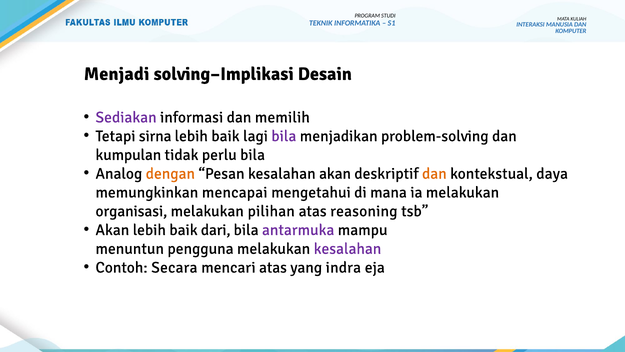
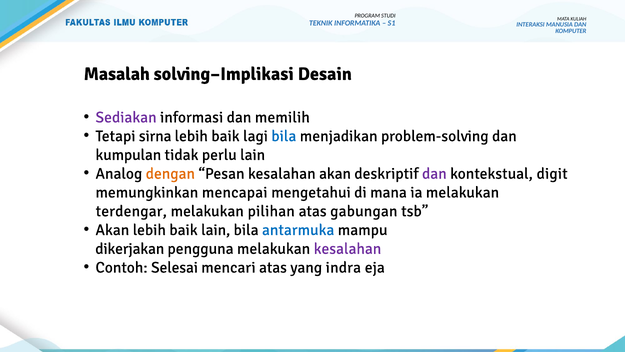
Menjadi: Menjadi -> Masalah
bila at (284, 136) colour: purple -> blue
perlu bila: bila -> lain
dan at (434, 173) colour: orange -> purple
daya: daya -> digit
organisasi: organisasi -> terdengar
reasoning: reasoning -> gabungan
baik dari: dari -> lain
antarmuka colour: purple -> blue
menuntun: menuntun -> dikerjakan
Secara: Secara -> Selesai
